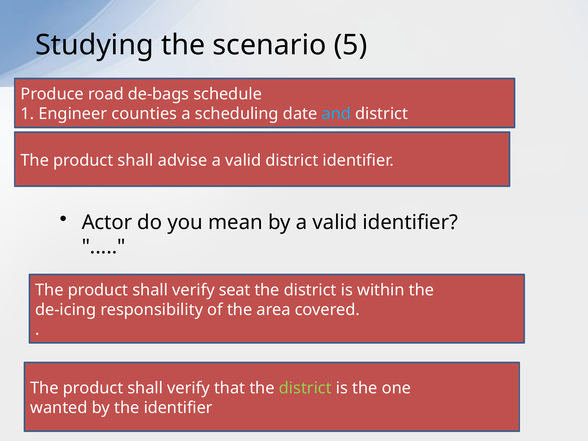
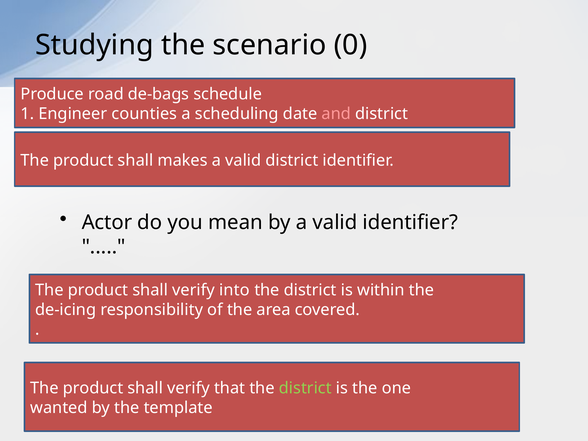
5: 5 -> 0
and colour: light blue -> pink
advise: advise -> makes
seat: seat -> into
the identifier: identifier -> template
